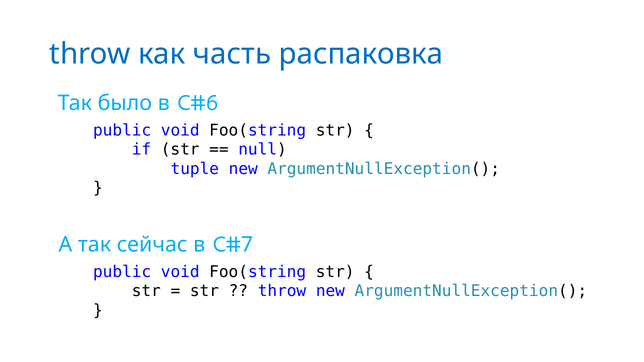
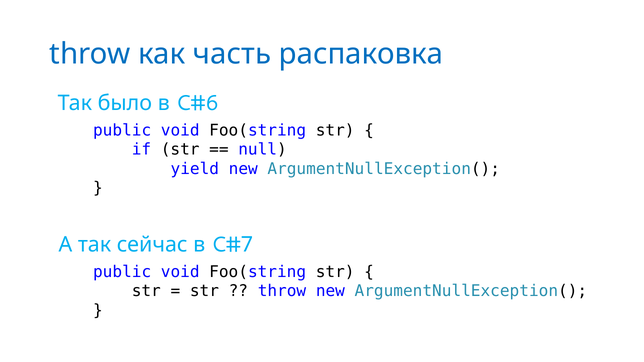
tuple: tuple -> yield
